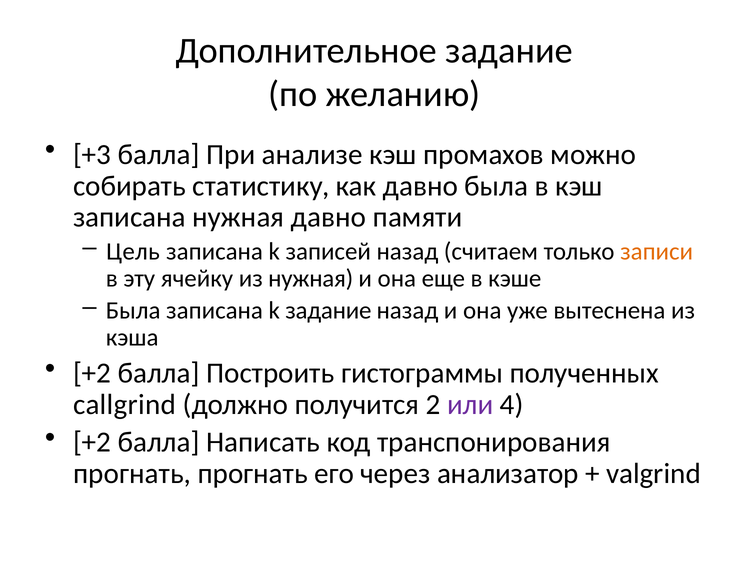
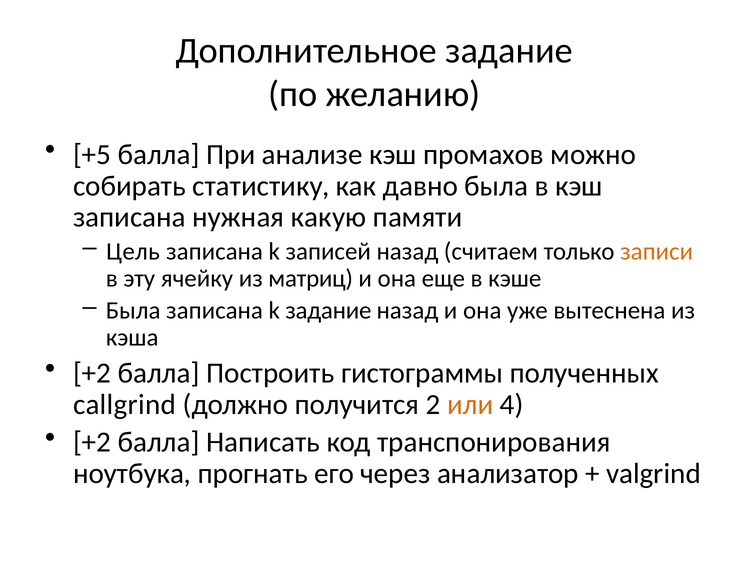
+3: +3 -> +5
нужная давно: давно -> какую
из нужная: нужная -> матриц
или colour: purple -> orange
прогнать at (132, 473): прогнать -> ноутбука
